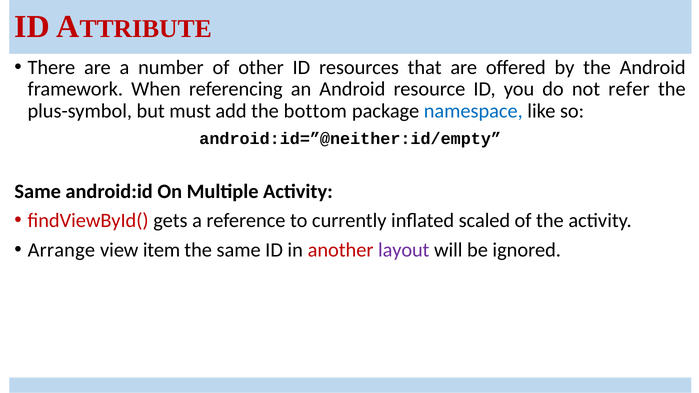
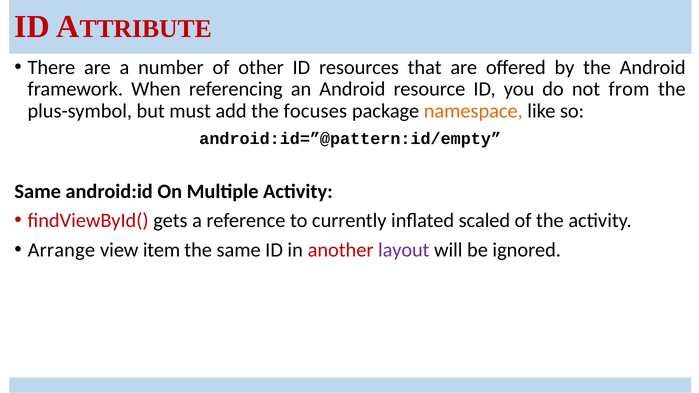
refer: refer -> from
bottom: bottom -> focuses
namespace colour: blue -> orange
android:id=”@neither:id/empty: android:id=”@neither:id/empty -> android:id=”@pattern:id/empty
